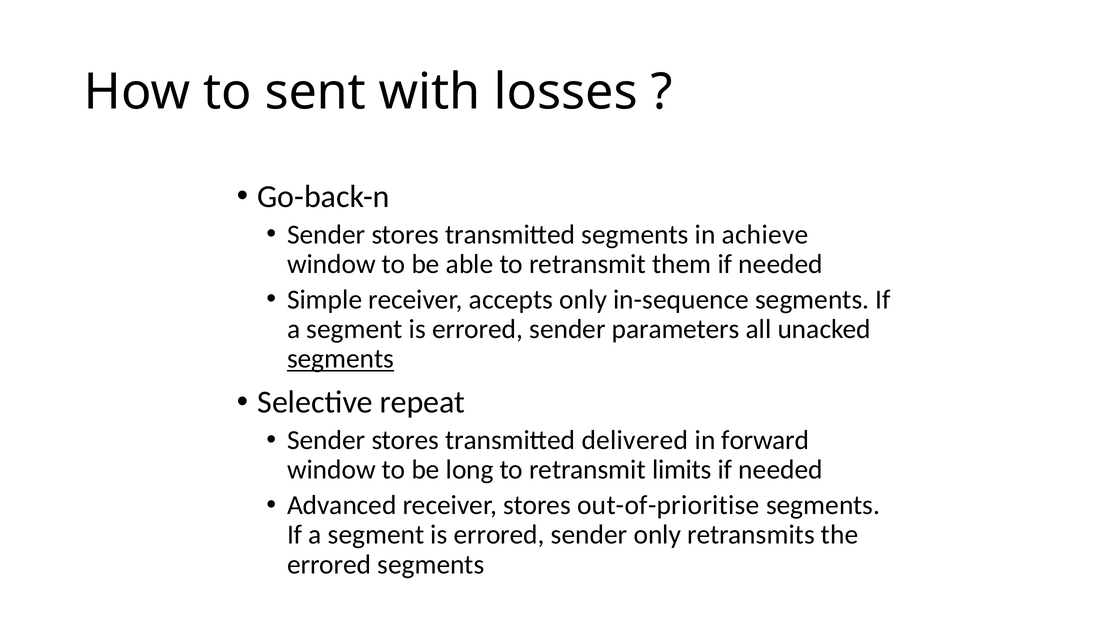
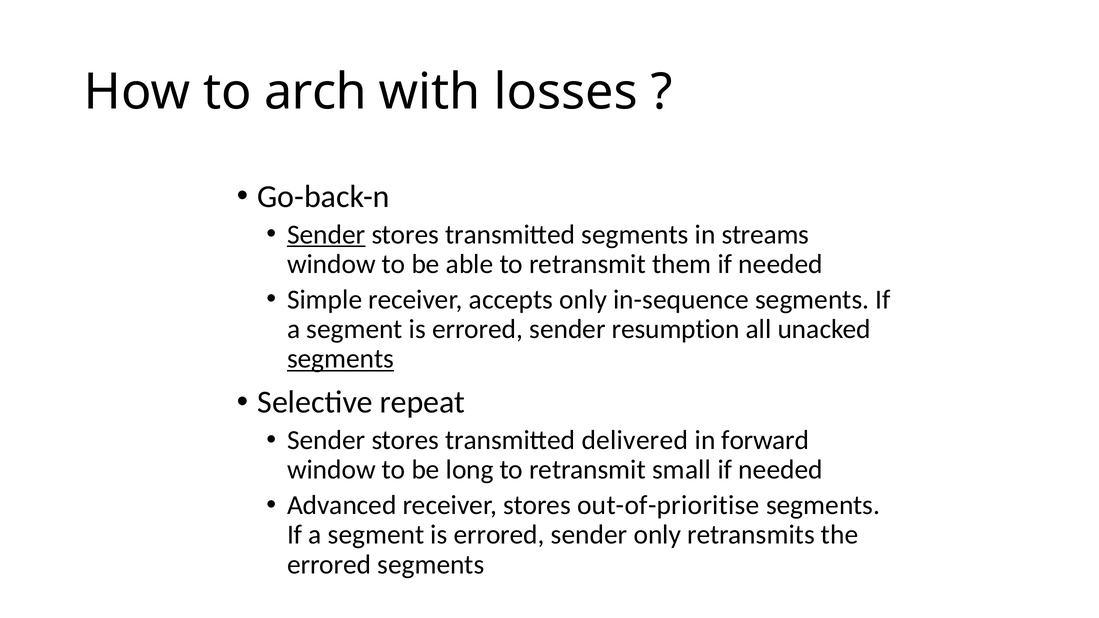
sent: sent -> arch
Sender at (326, 235) underline: none -> present
achieve: achieve -> streams
parameters: parameters -> resumption
limits: limits -> small
